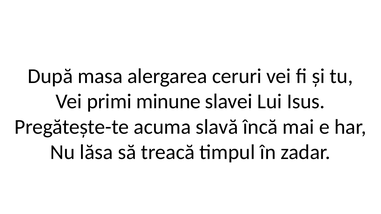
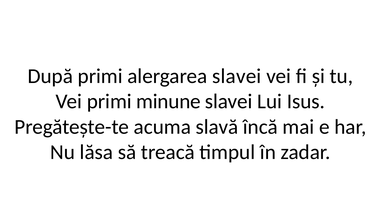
După masa: masa -> primi
alergarea ceruri: ceruri -> slavei
